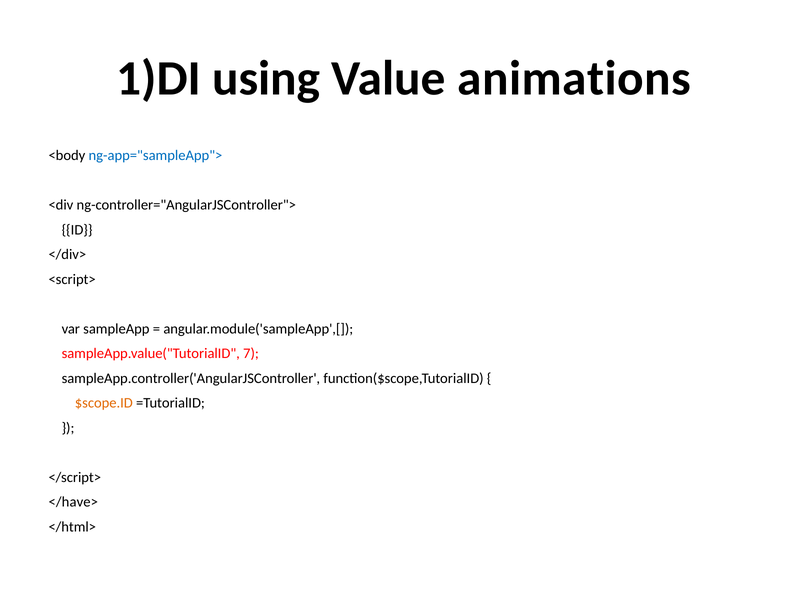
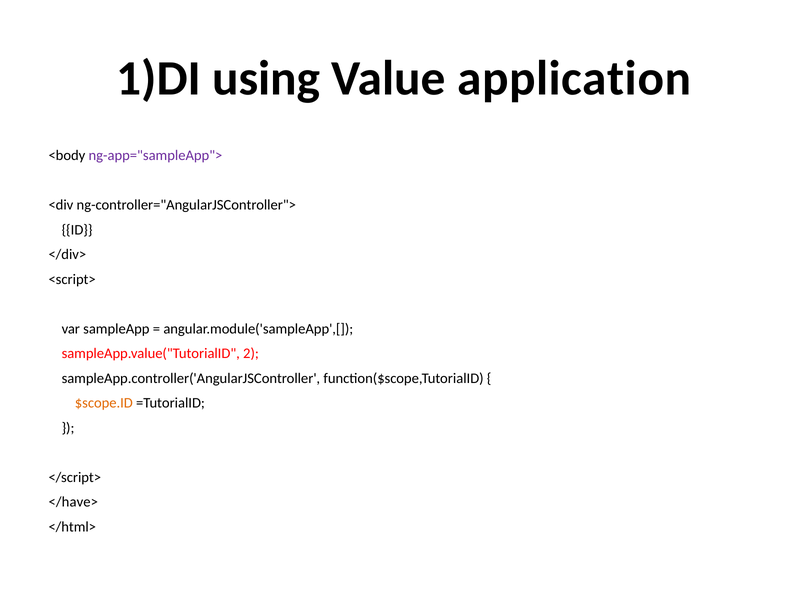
animations: animations -> application
ng-app="sampleApp"> colour: blue -> purple
7: 7 -> 2
